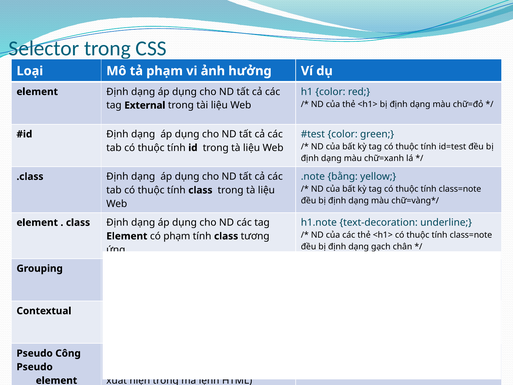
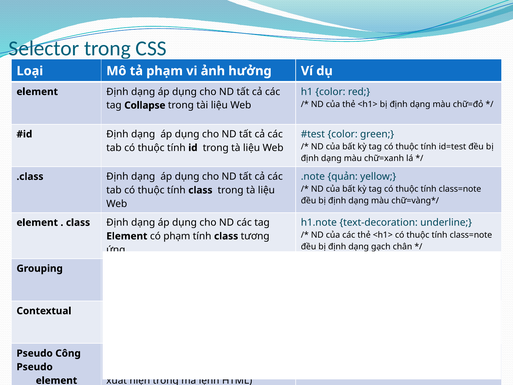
External: External -> Collapse
bằng: bằng -> quản
